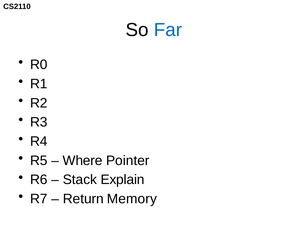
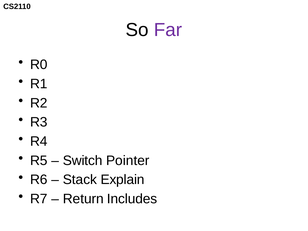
Far colour: blue -> purple
Where: Where -> Switch
Memory: Memory -> Includes
